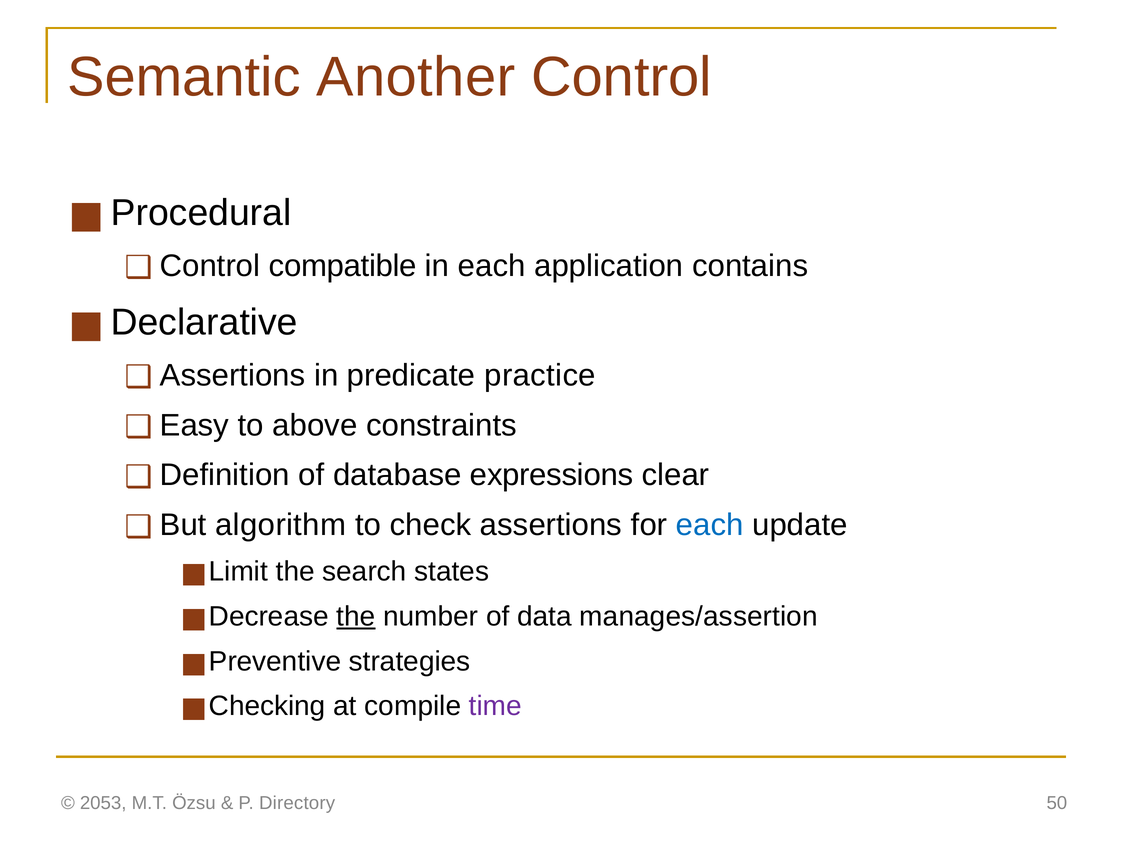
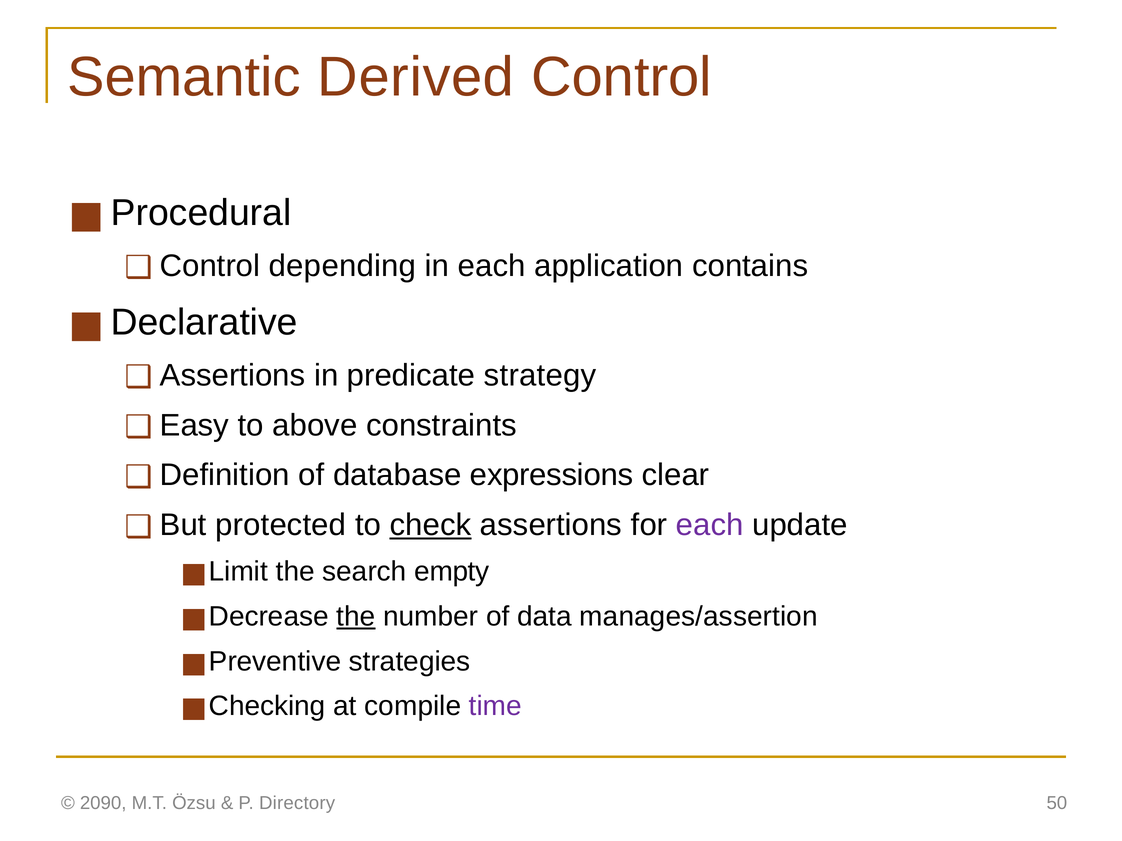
Another: Another -> Derived
compatible: compatible -> depending
practice: practice -> strategy
algorithm: algorithm -> protected
check underline: none -> present
each at (710, 525) colour: blue -> purple
states: states -> empty
2053: 2053 -> 2090
